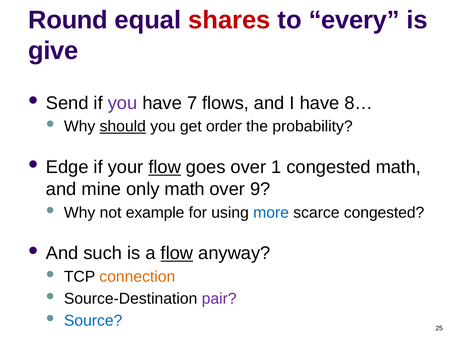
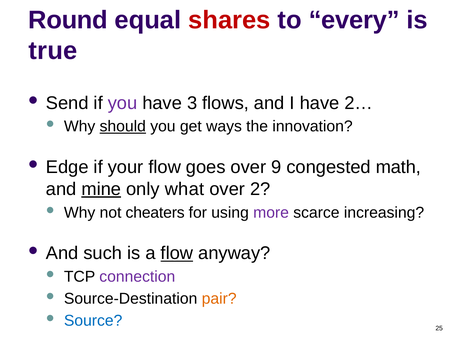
give: give -> true
7: 7 -> 3
8…: 8… -> 2…
order: order -> ways
probability: probability -> innovation
flow at (165, 167) underline: present -> none
1: 1 -> 9
mine underline: none -> present
only math: math -> what
9: 9 -> 2
example: example -> cheaters
more colour: blue -> purple
scarce congested: congested -> increasing
connection colour: orange -> purple
pair colour: purple -> orange
